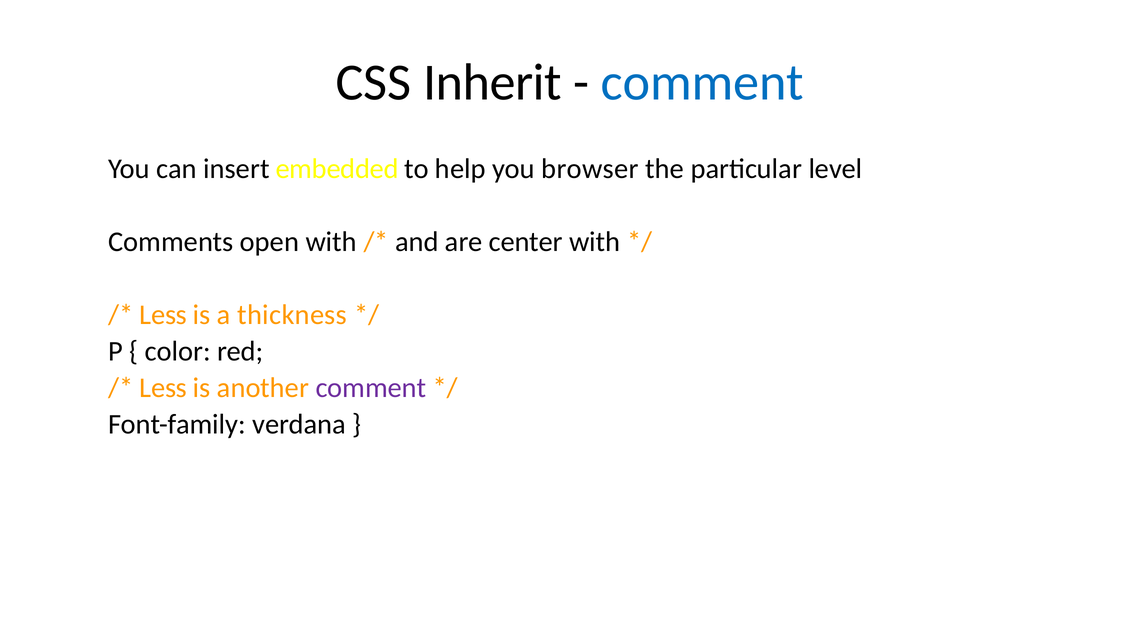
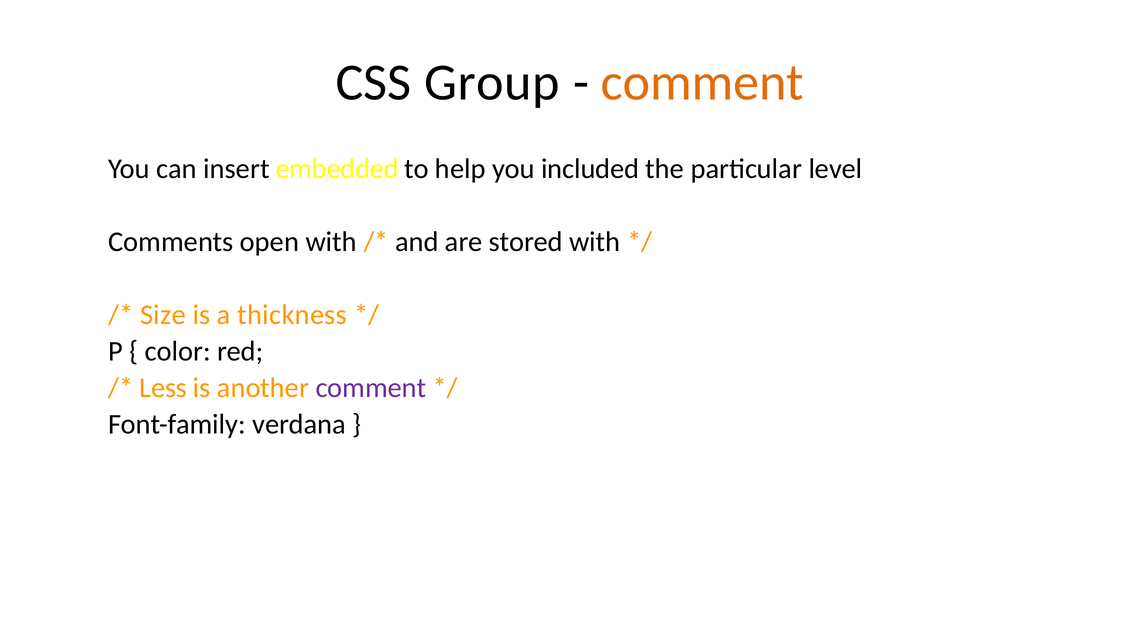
Inherit: Inherit -> Group
comment at (702, 83) colour: blue -> orange
browser: browser -> included
center: center -> stored
Less at (163, 315): Less -> Size
